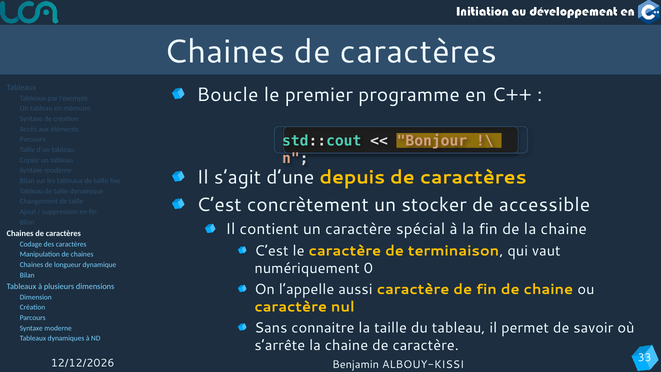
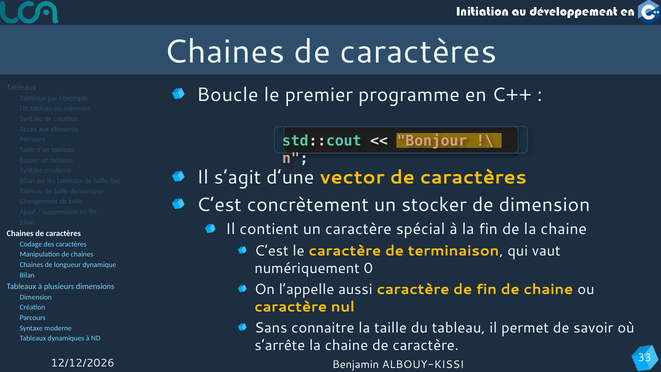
depuis: depuis -> vector
de accessible: accessible -> dimension
